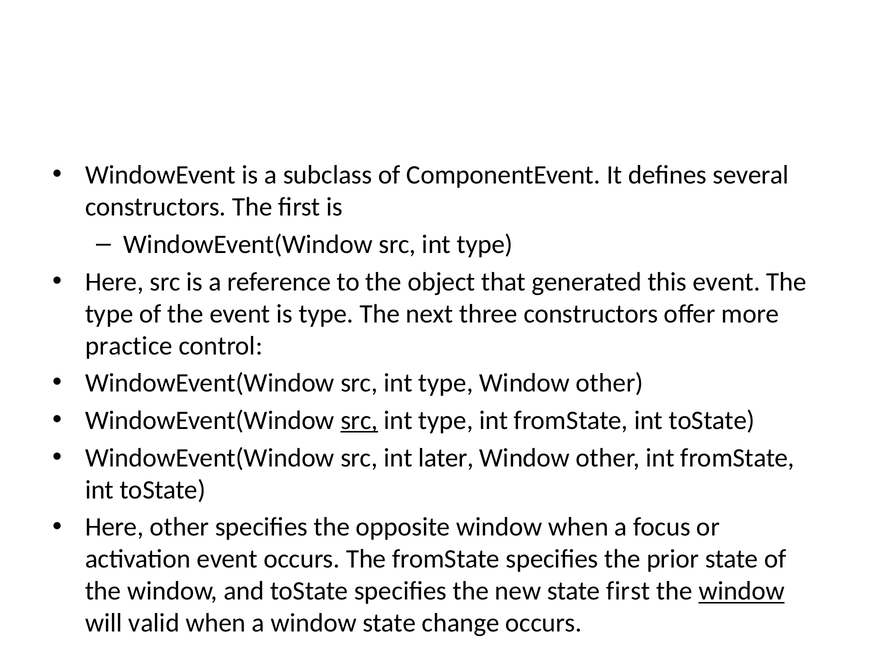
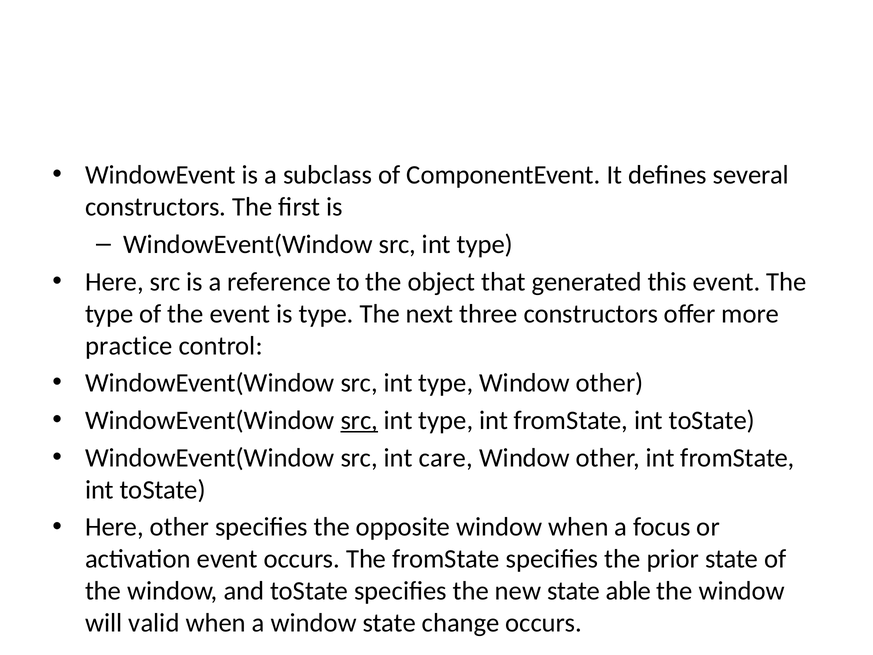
later: later -> care
state first: first -> able
window at (742, 591) underline: present -> none
